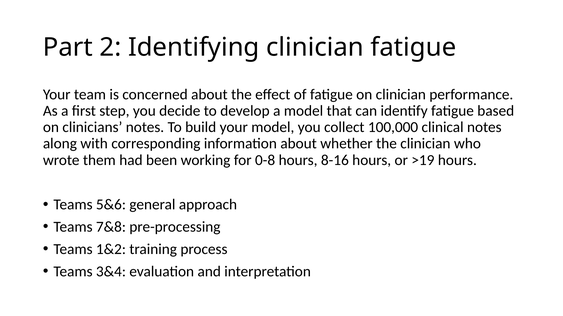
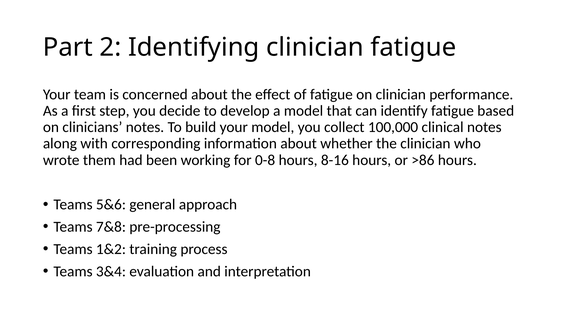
>19: >19 -> >86
